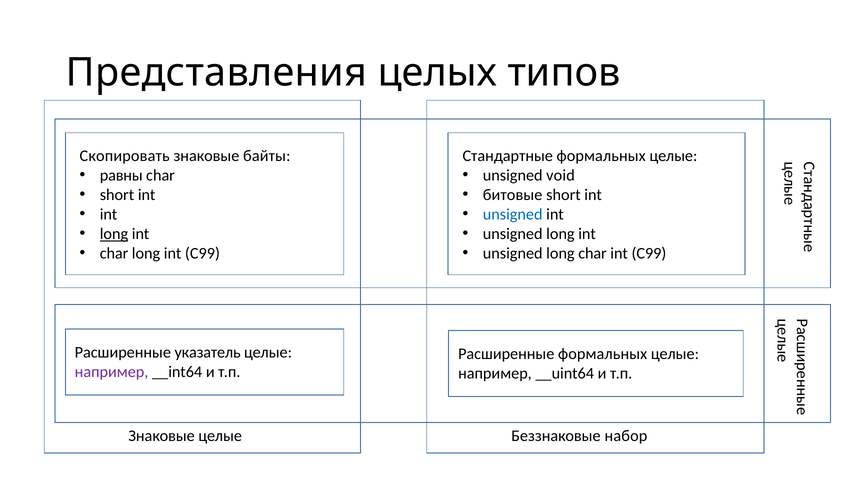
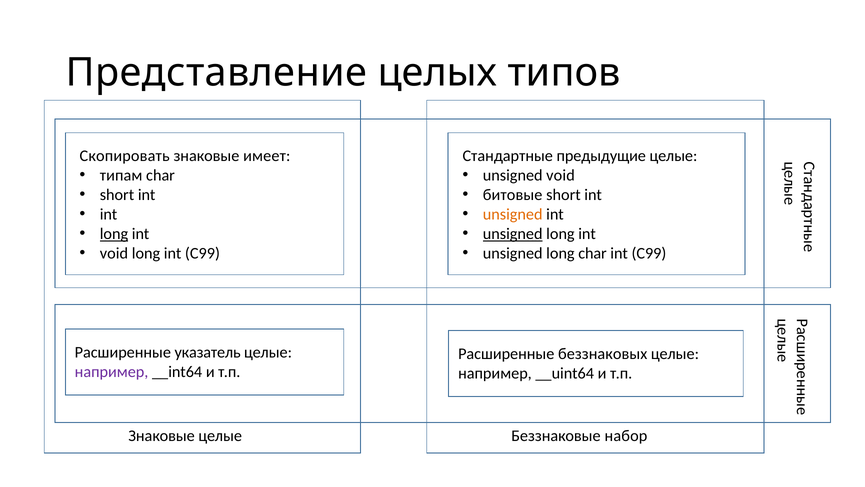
Представления: Представления -> Представление
байты: байты -> имеет
Стандартные формальных: формальных -> предыдущие
равны: равны -> типам
unsigned at (513, 214) colour: blue -> orange
unsigned at (513, 234) underline: none -> present
char at (114, 253): char -> void
Расширенные формальных: формальных -> беззнаковых
